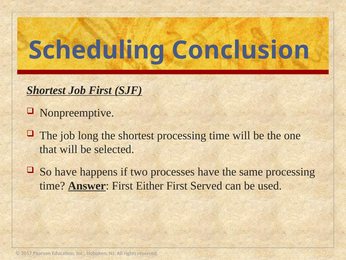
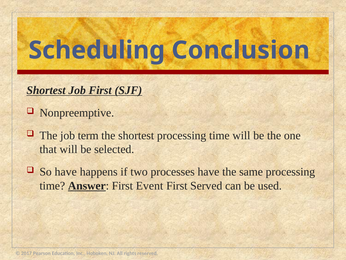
long: long -> term
Either: Either -> Event
